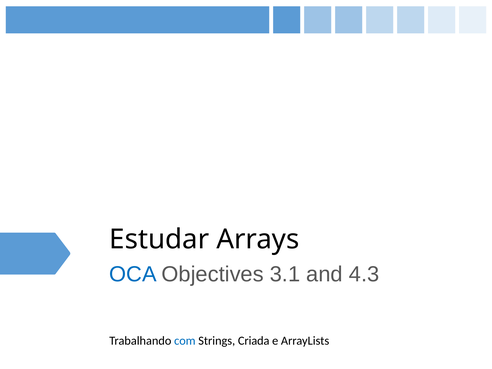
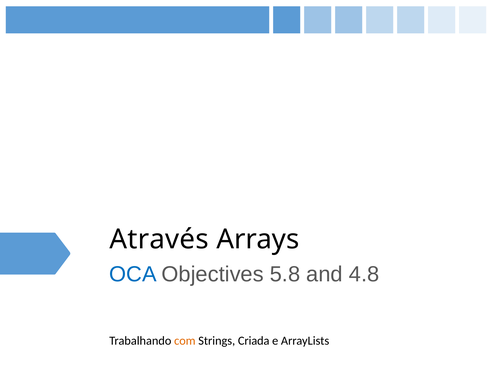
Estudar: Estudar -> Através
3.1: 3.1 -> 5.8
4.3: 4.3 -> 4.8
com colour: blue -> orange
